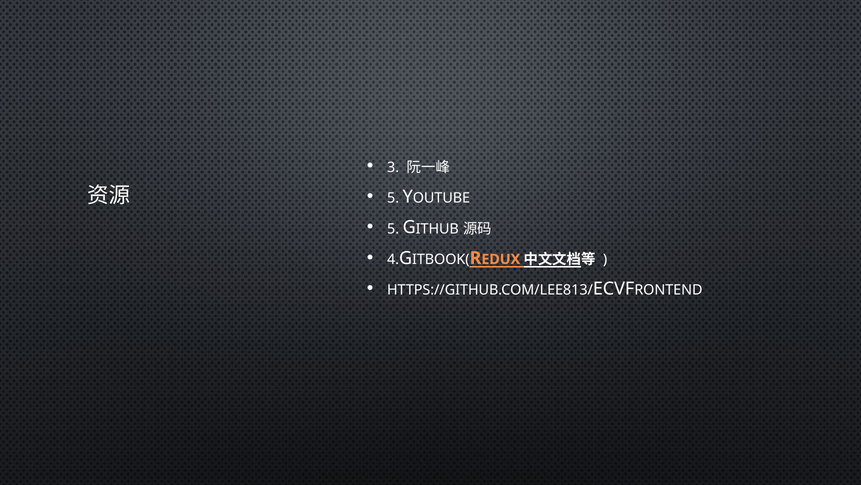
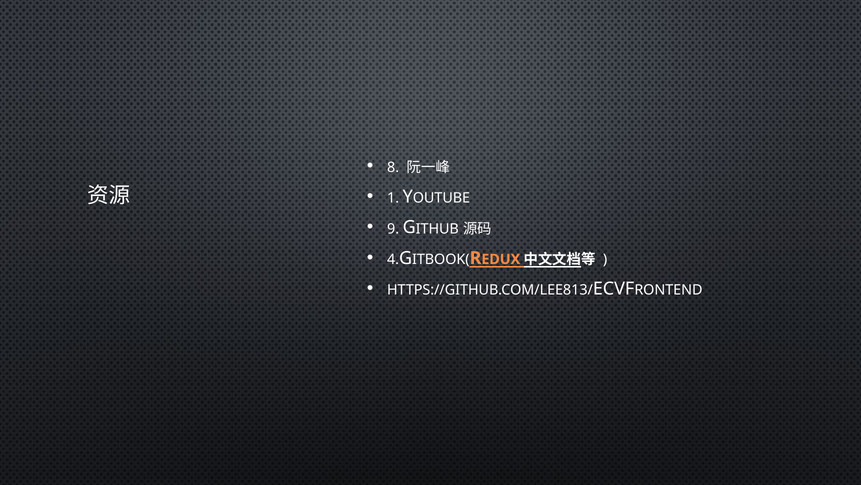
3: 3 -> 8
5 at (393, 198): 5 -> 1
5 at (393, 228): 5 -> 9
